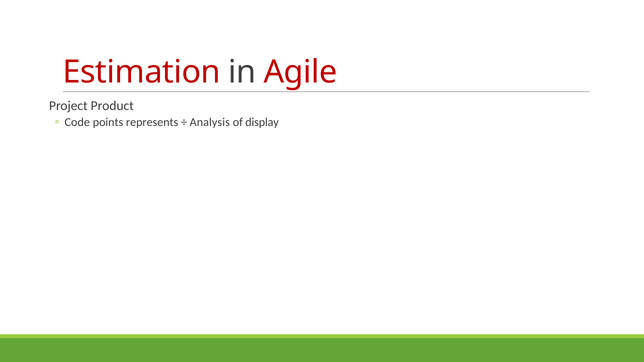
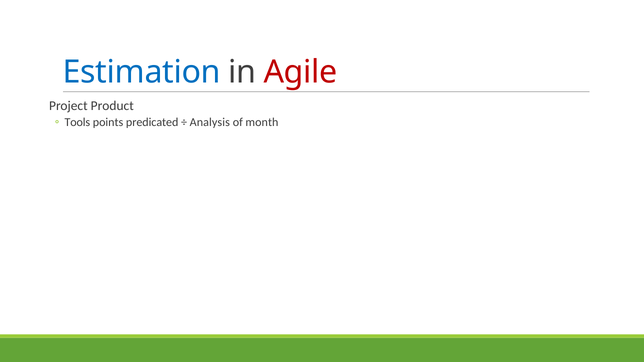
Estimation colour: red -> blue
Code: Code -> Tools
represents: represents -> predicated
display: display -> month
